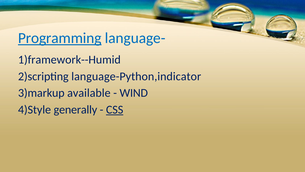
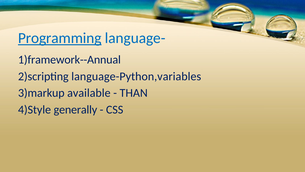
1)framework--Humid: 1)framework--Humid -> 1)framework--Annual
language-Python,indicator: language-Python,indicator -> language-Python,variables
WIND: WIND -> THAN
CSS underline: present -> none
